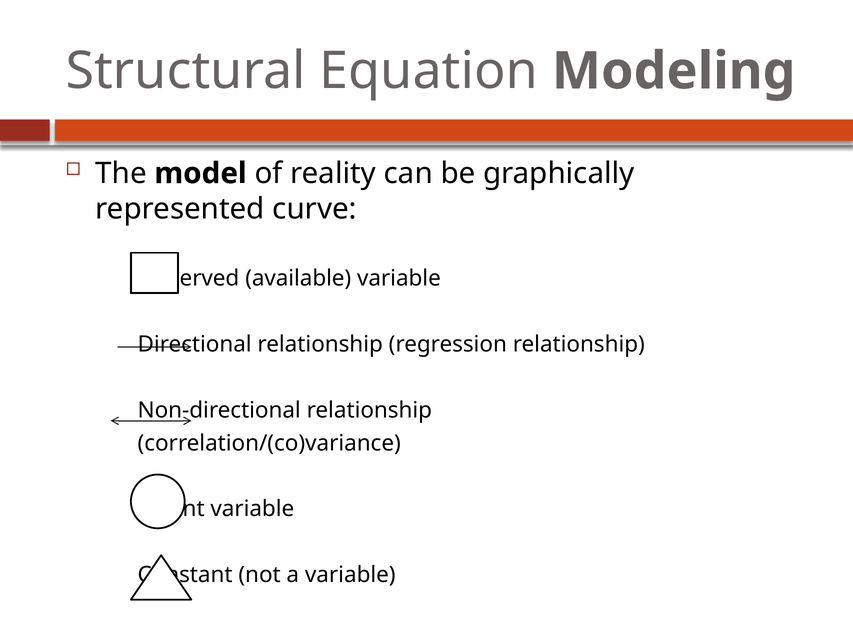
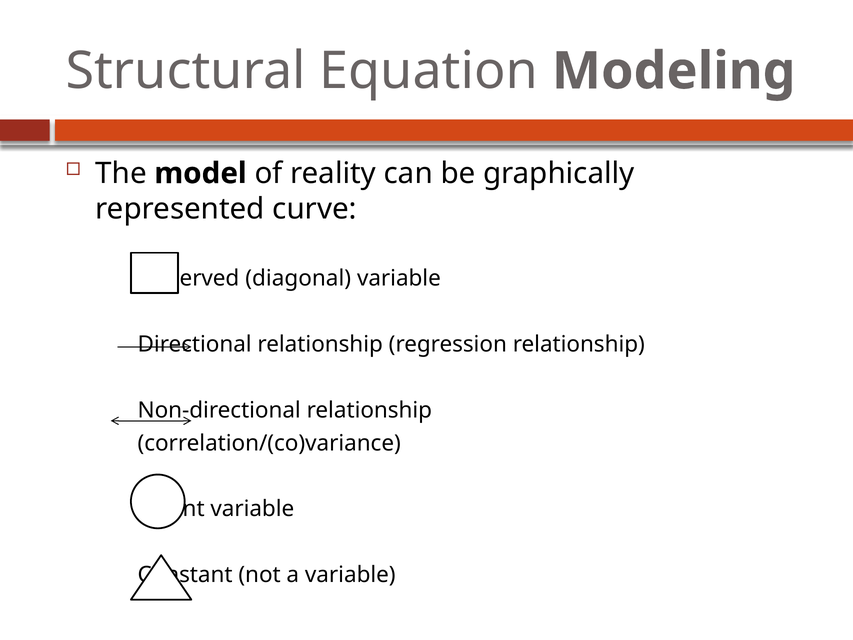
available: available -> diagonal
